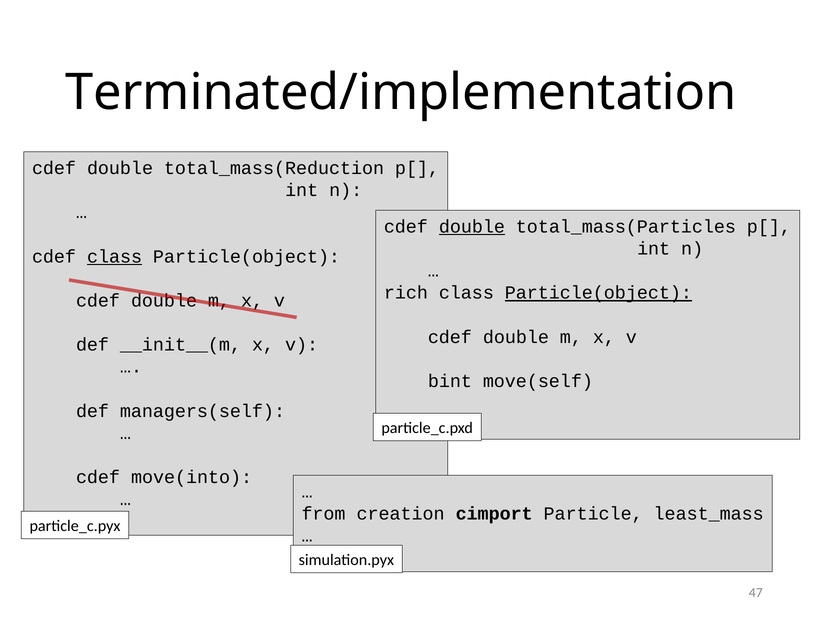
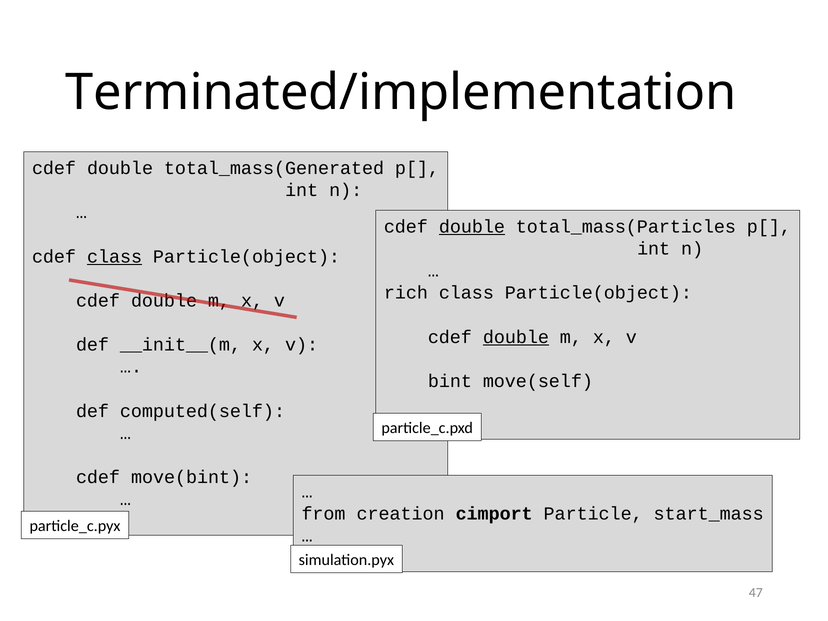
total_mass(Reduction: total_mass(Reduction -> total_mass(Generated
Particle(object at (598, 293) underline: present -> none
double at (516, 337) underline: none -> present
managers(self: managers(self -> computed(self
move(into: move(into -> move(bint
least_mass: least_mass -> start_mass
